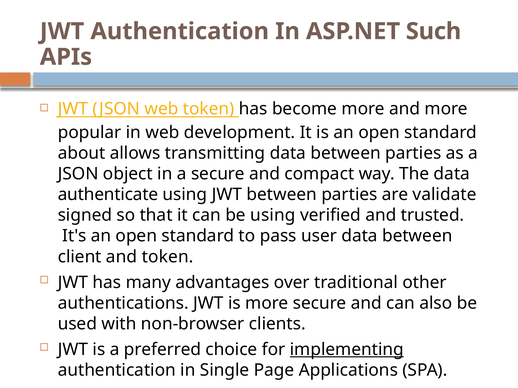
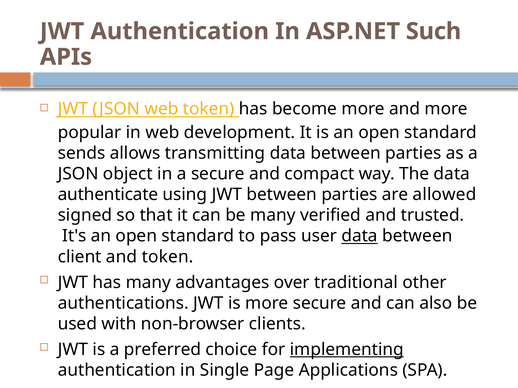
about: about -> sends
validate: validate -> allowed
be using: using -> many
data at (359, 236) underline: none -> present
